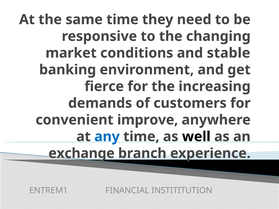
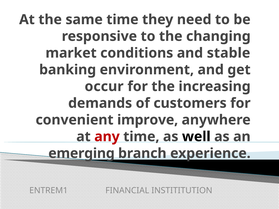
fierce: fierce -> occur
any colour: blue -> red
exchange: exchange -> emerging
